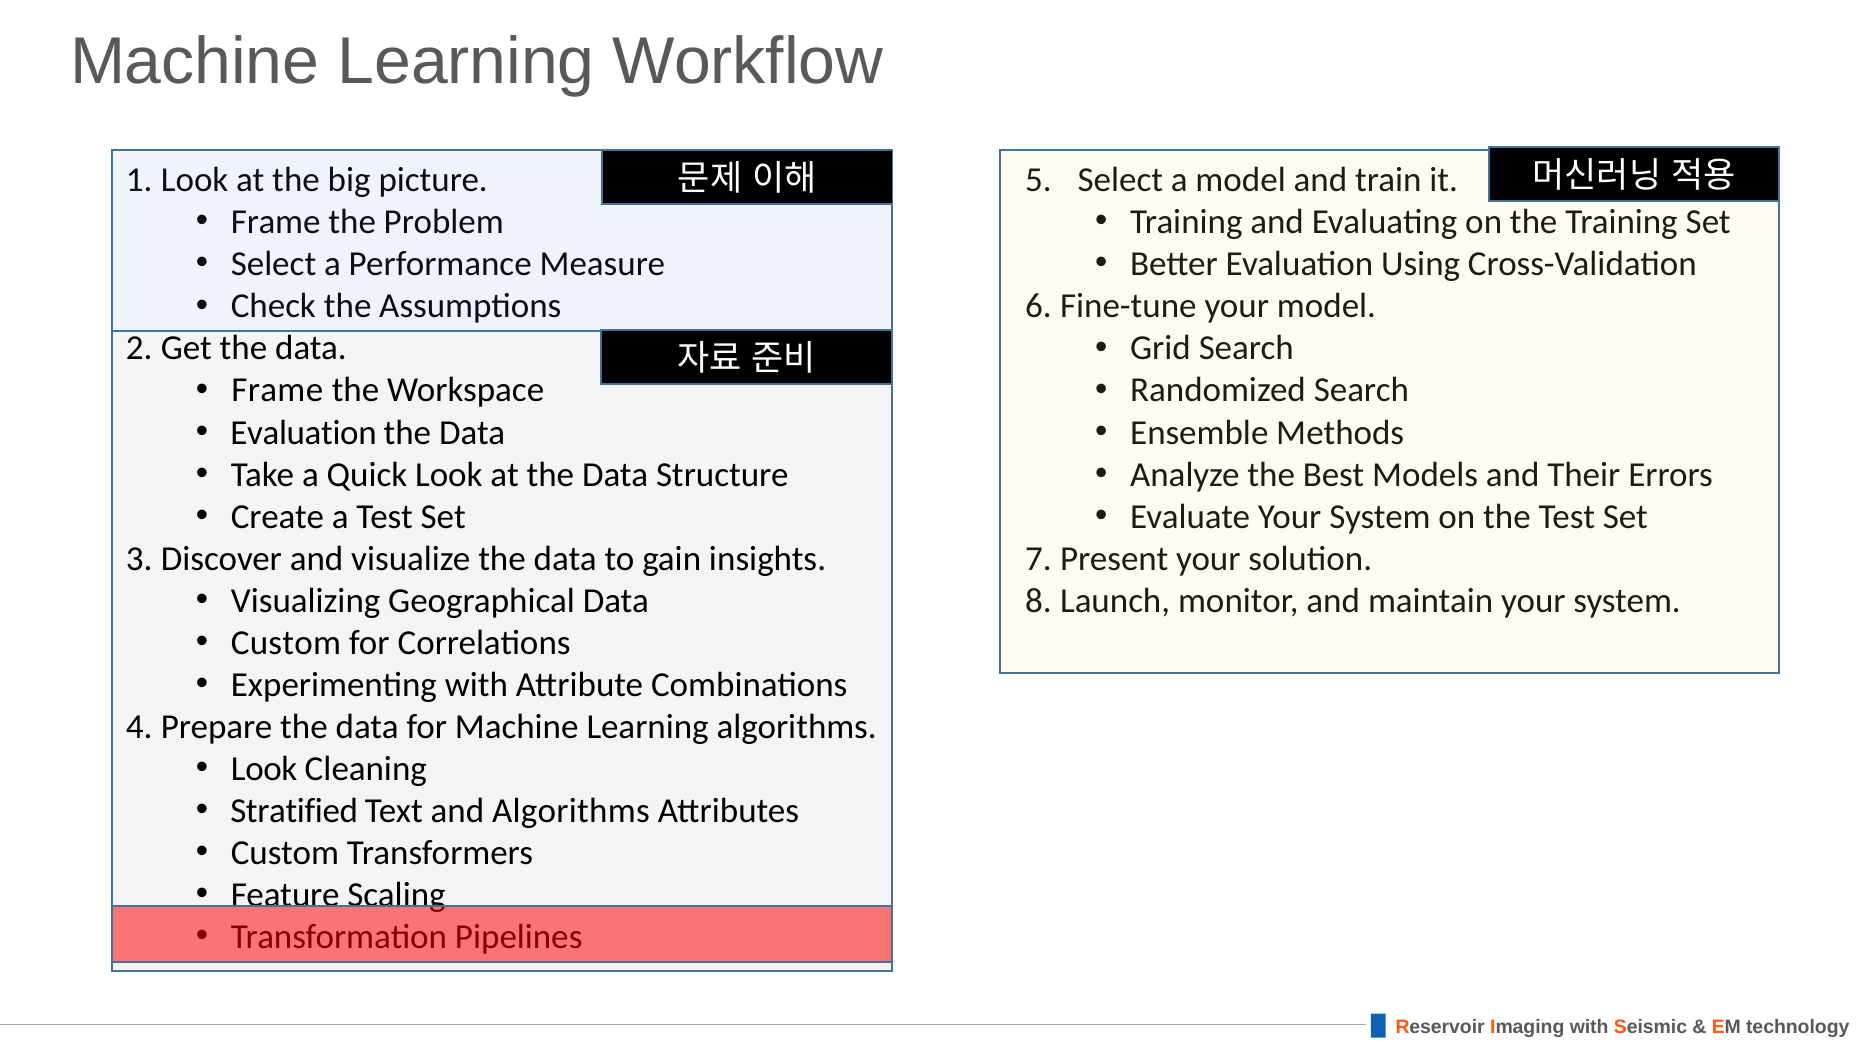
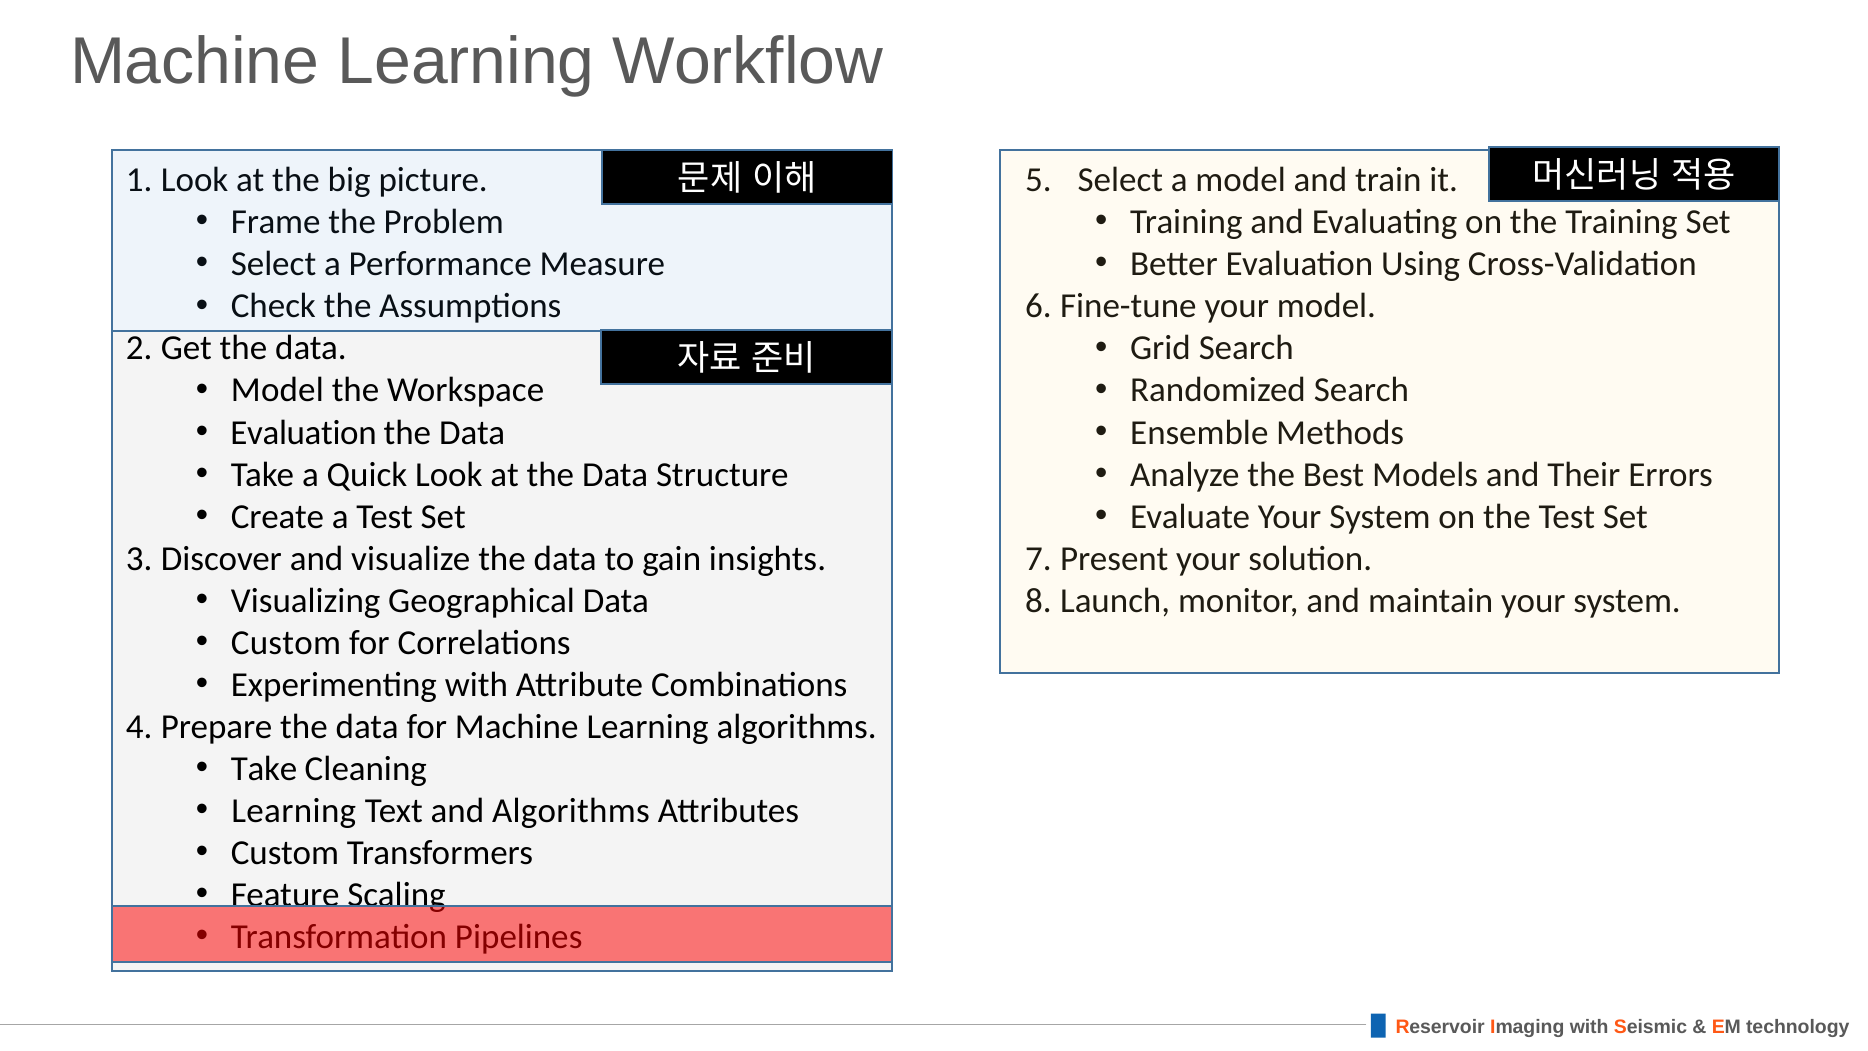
Frame at (277, 390): Frame -> Model
Look at (264, 769): Look -> Take
Stratified at (294, 811): Stratified -> Learning
